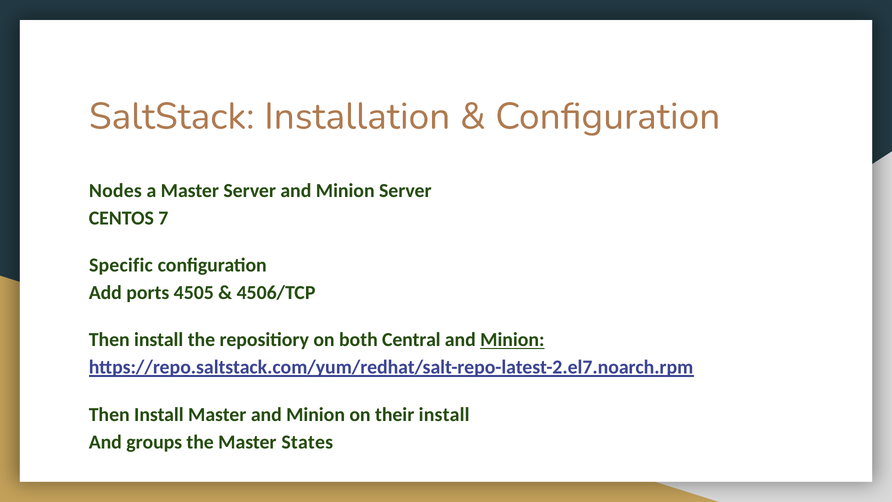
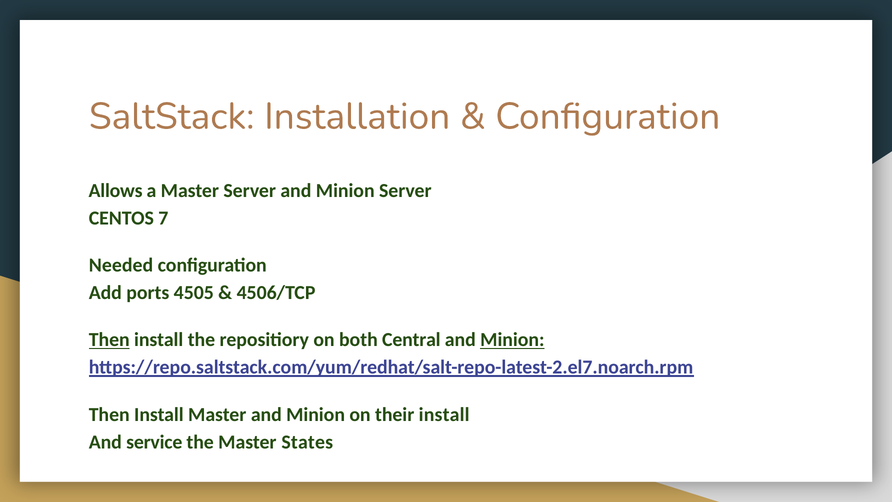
Nodes: Nodes -> Allows
Specific: Specific -> Needed
Then at (109, 340) underline: none -> present
groups: groups -> service
